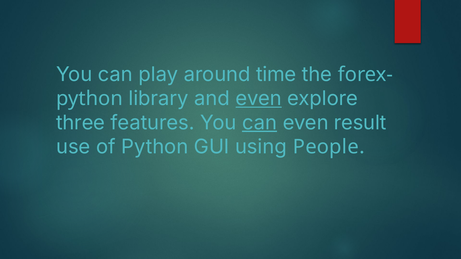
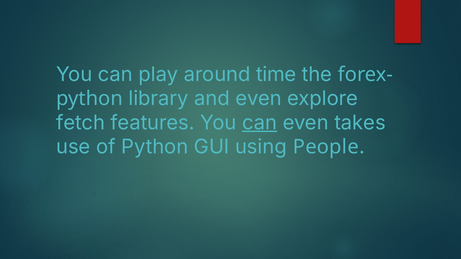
even at (259, 99) underline: present -> none
three: three -> fetch
result: result -> takes
